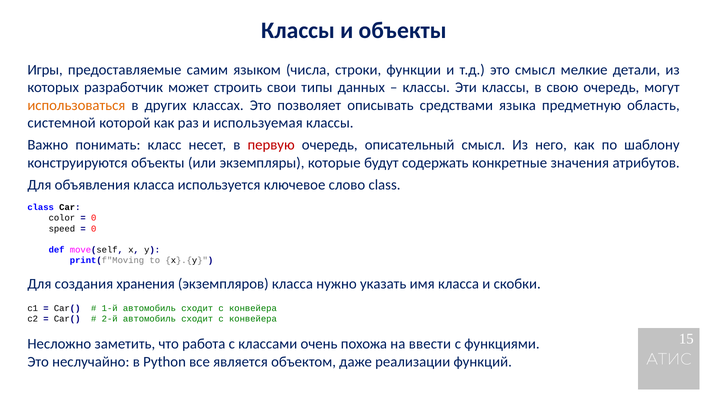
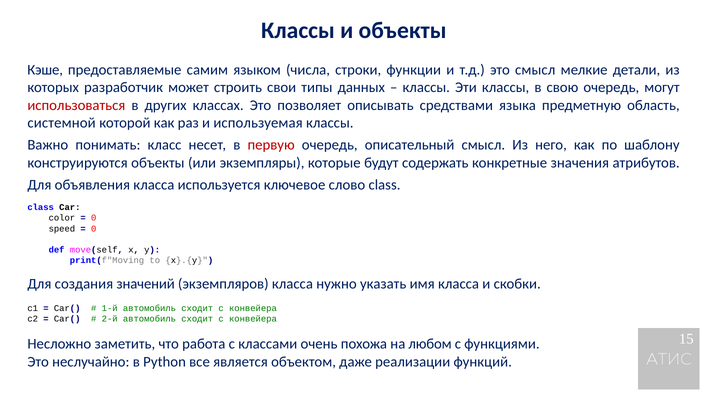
Игры: Игры -> Кэше
использоваться colour: orange -> red
хранения: хранения -> значений
ввести: ввести -> любом
